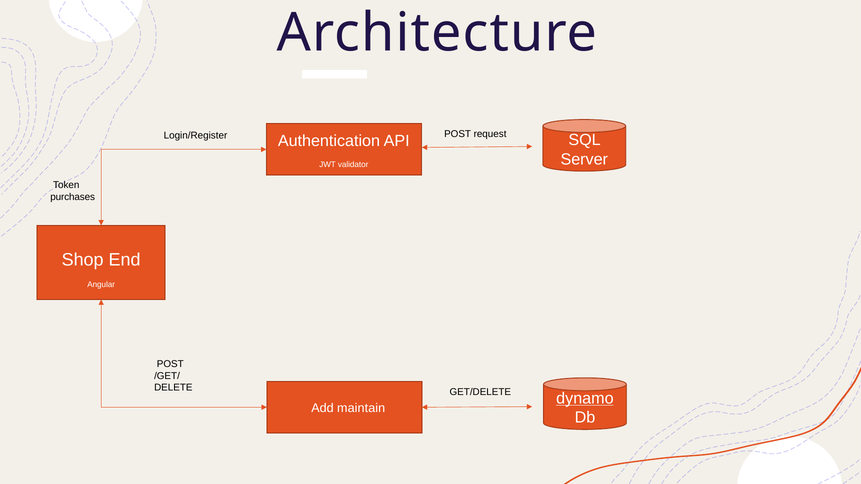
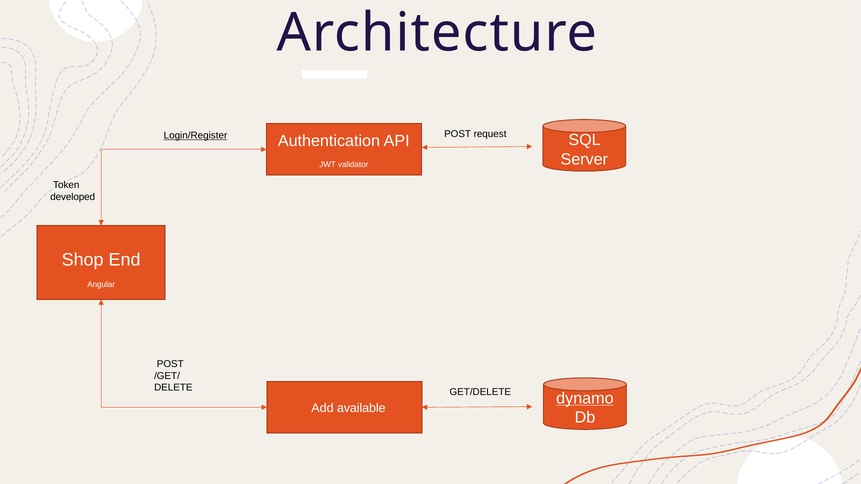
Login/Register underline: none -> present
purchases: purchases -> developed
maintain: maintain -> available
